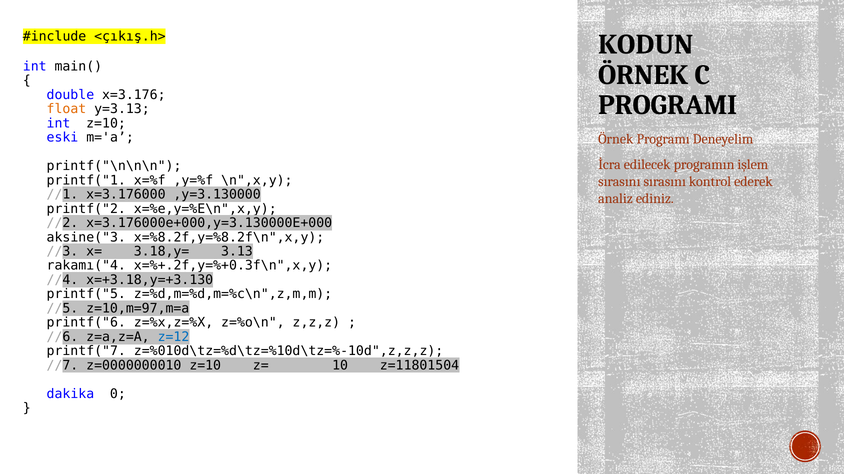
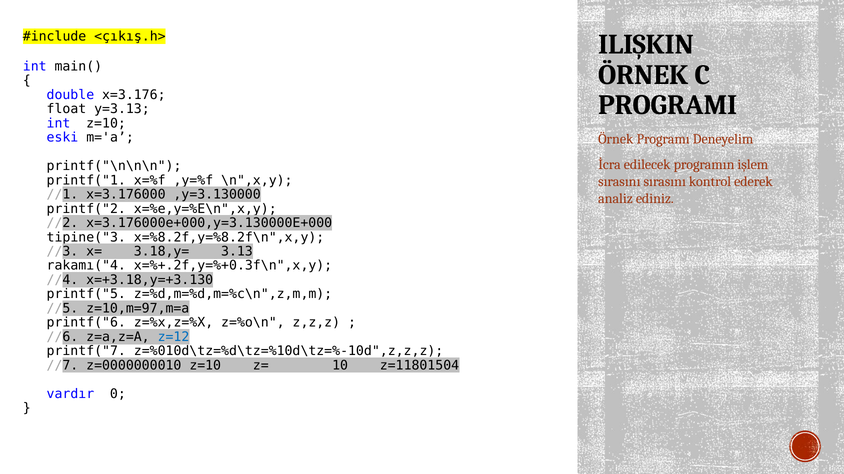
KODUN: KODUN -> ILIŞKIN
float colour: orange -> black
aksine("3: aksine("3 -> tipine("3
dakika: dakika -> vardır
